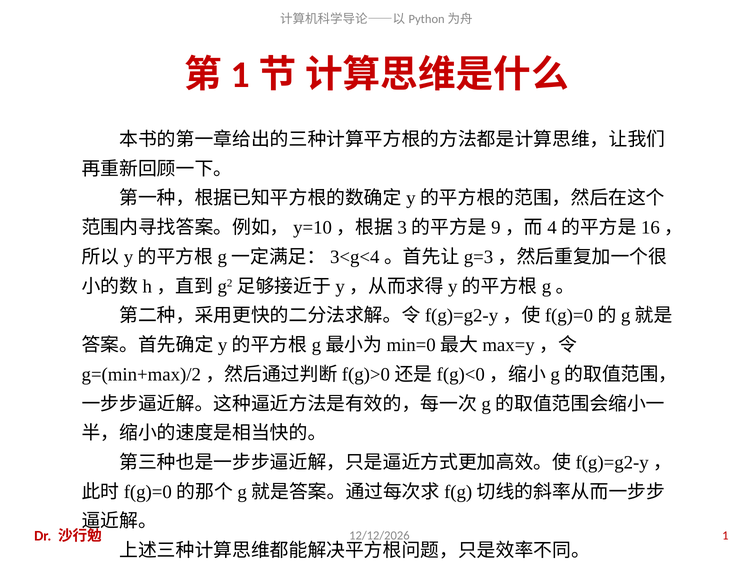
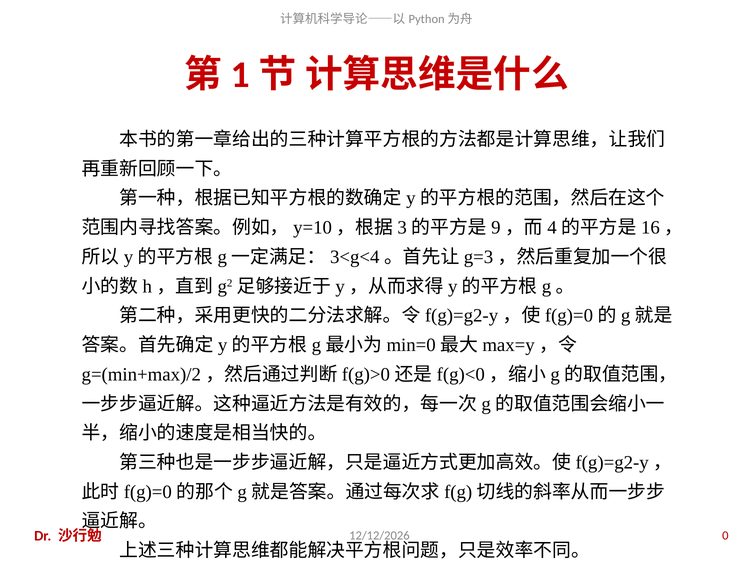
1: 1 -> 0
